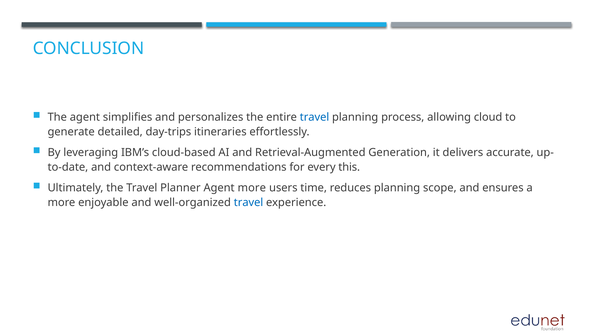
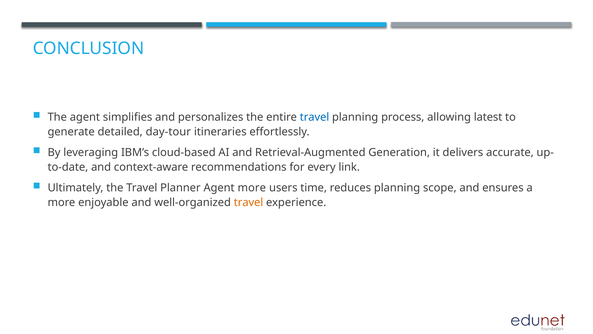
cloud: cloud -> latest
day-trips: day-trips -> day-tour
this: this -> link
travel at (249, 202) colour: blue -> orange
